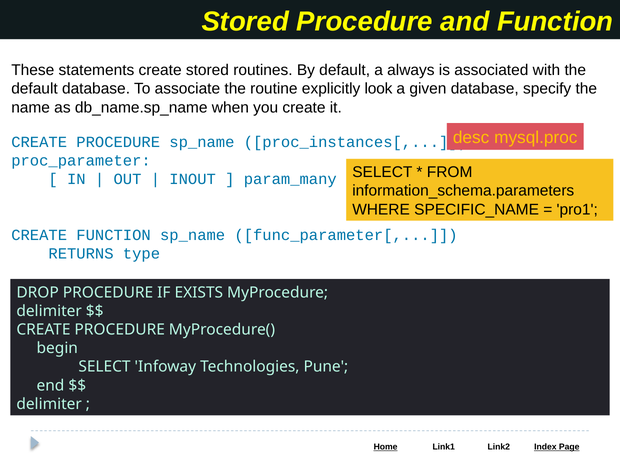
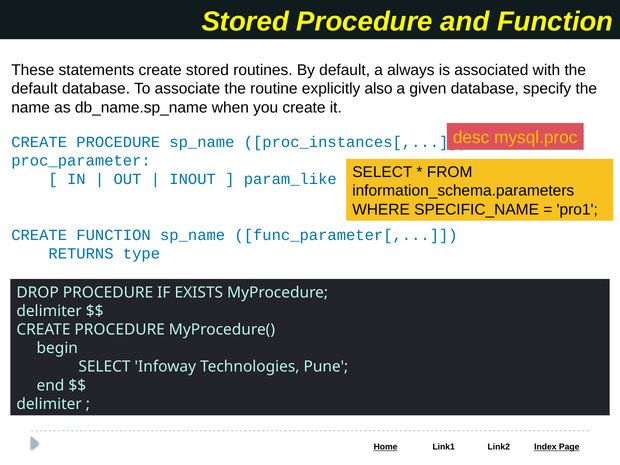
look: look -> also
param_many: param_many -> param_like
